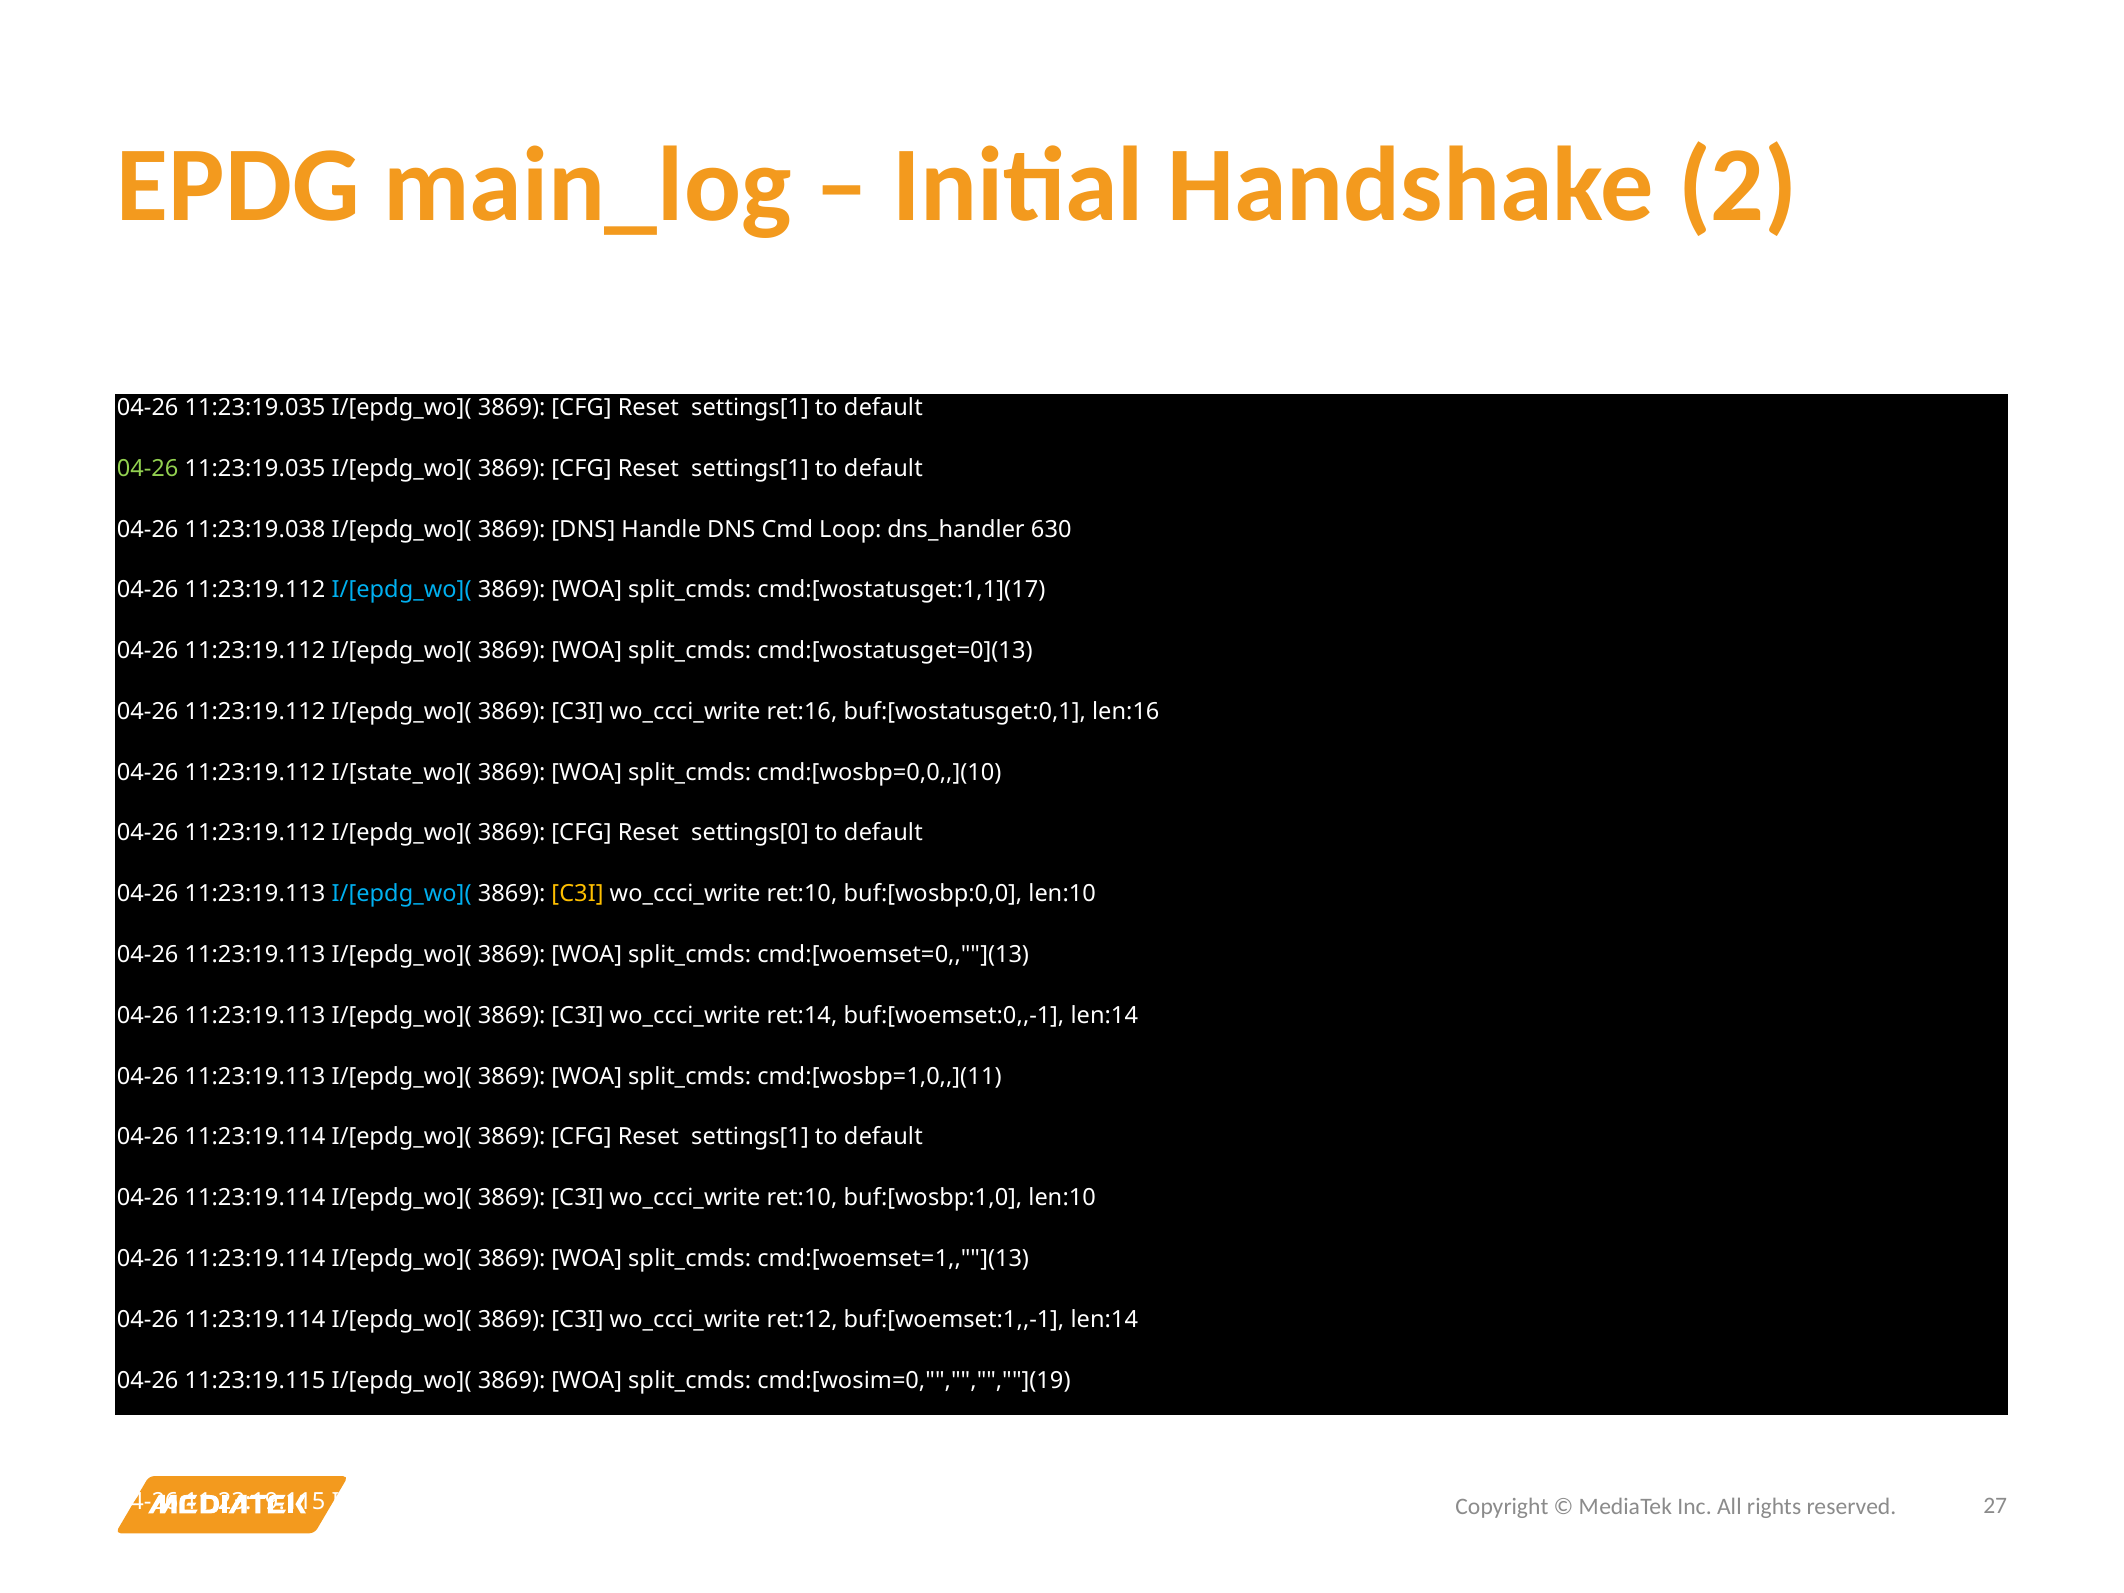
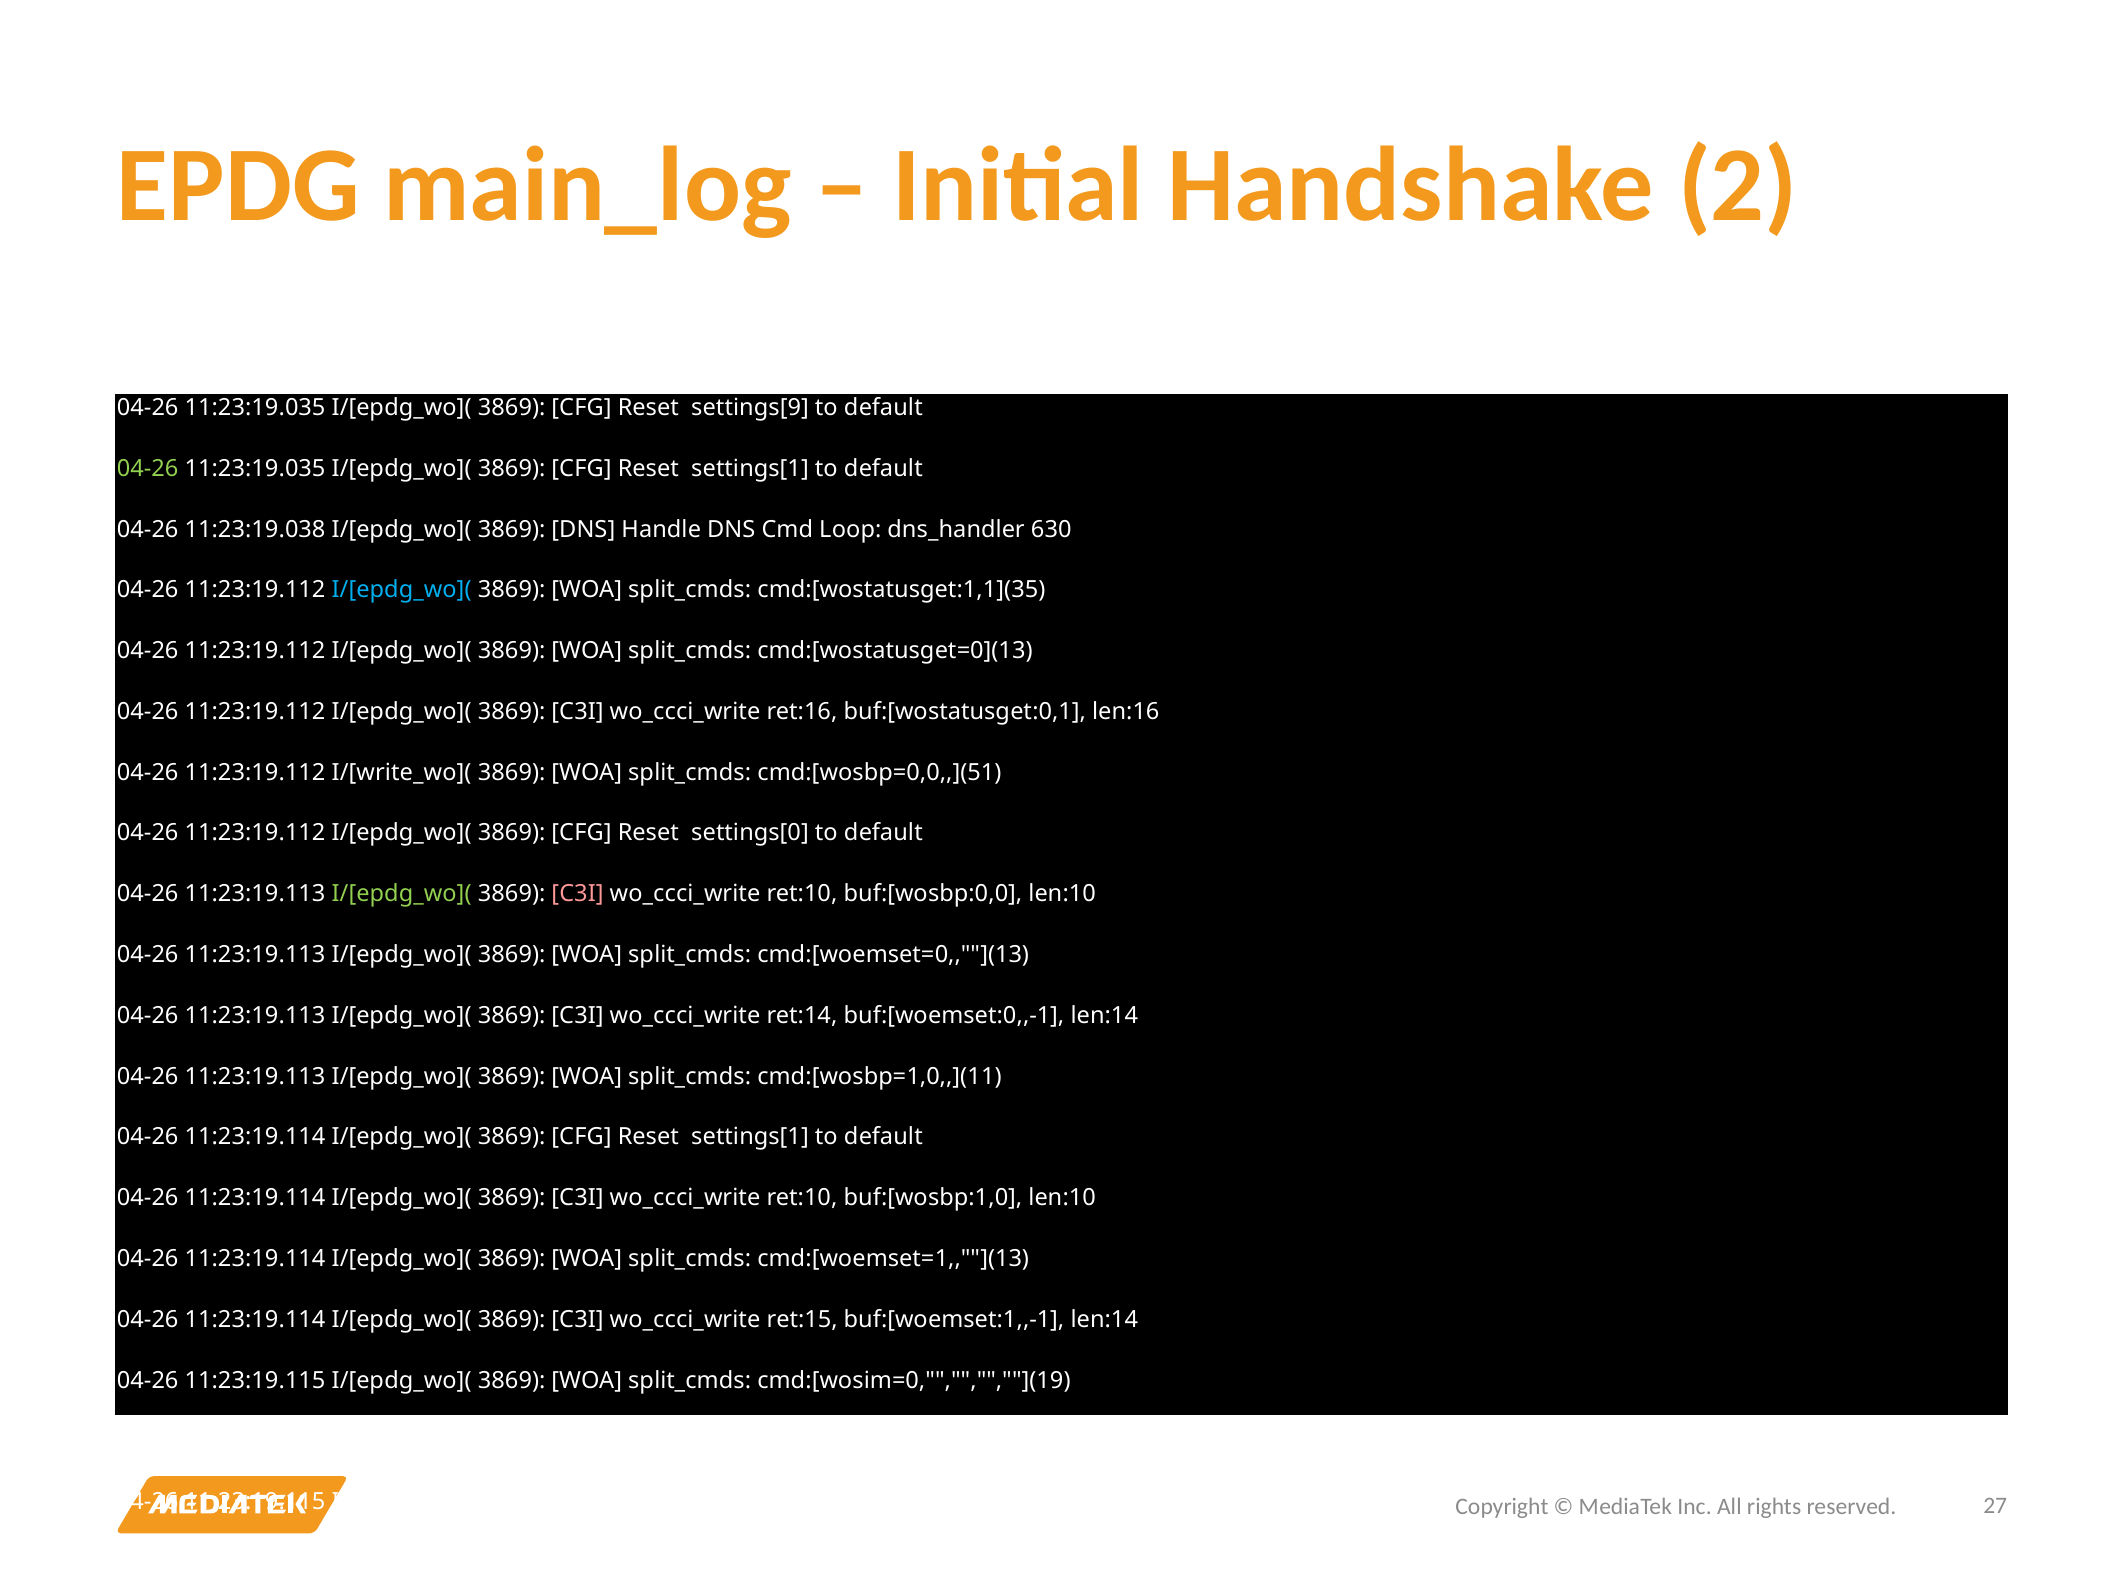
settings[1 at (750, 408): settings[1 -> settings[9
cmd:[wostatusget:1,1](17: cmd:[wostatusget:1,1](17 -> cmd:[wostatusget:1,1](35
I/[state_wo](: I/[state_wo]( -> I/[write_wo](
cmd:[wosbp=0,0,,](10: cmd:[wosbp=0,0,,](10 -> cmd:[wosbp=0,0,,](51
I/[epdg_wo]( at (402, 894) colour: light blue -> light green
C3I at (578, 894) colour: yellow -> pink
ret:12: ret:12 -> ret:15
